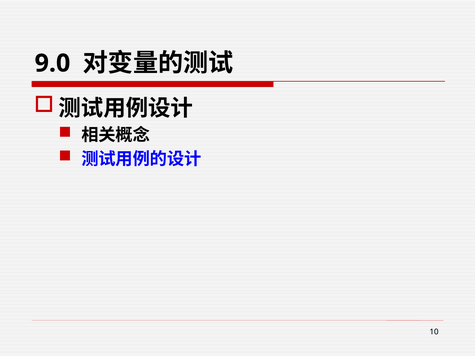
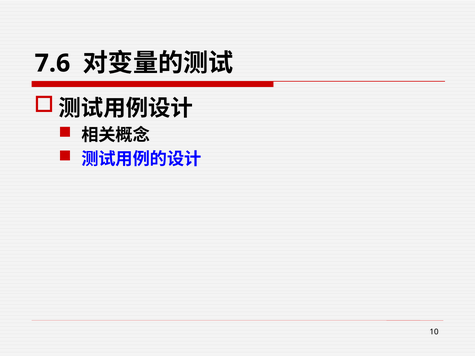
9.0: 9.0 -> 7.6
